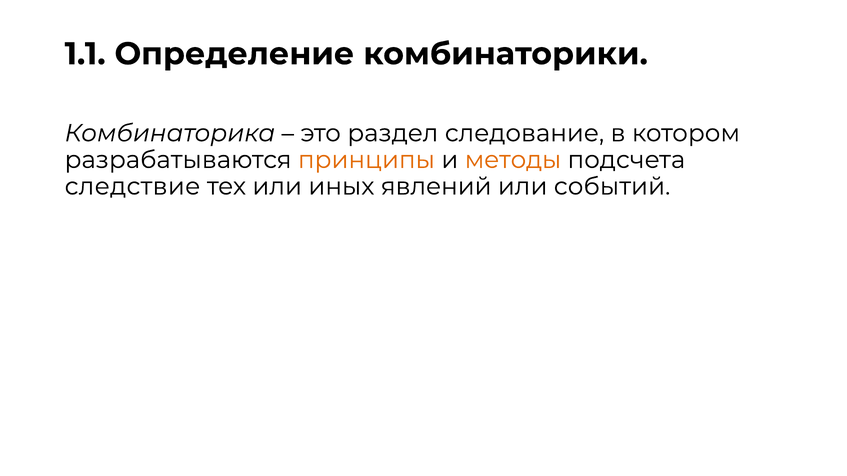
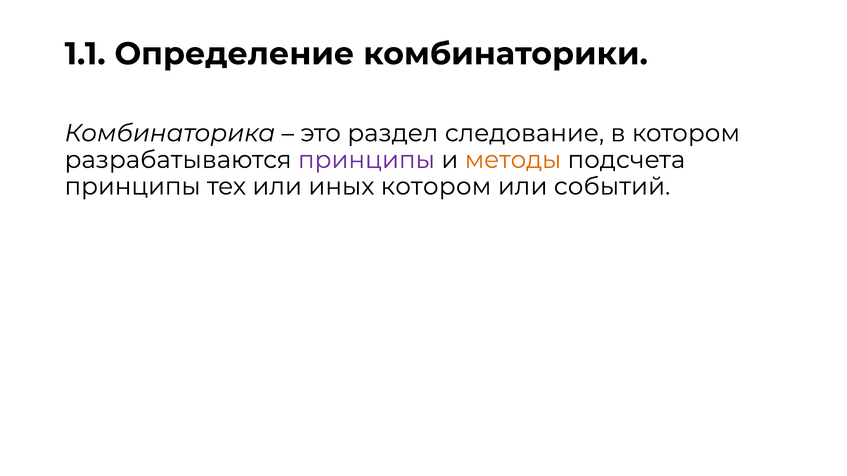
принципы at (366, 160) colour: orange -> purple
следствие at (132, 187): следствие -> принципы
иных явлений: явлений -> котором
